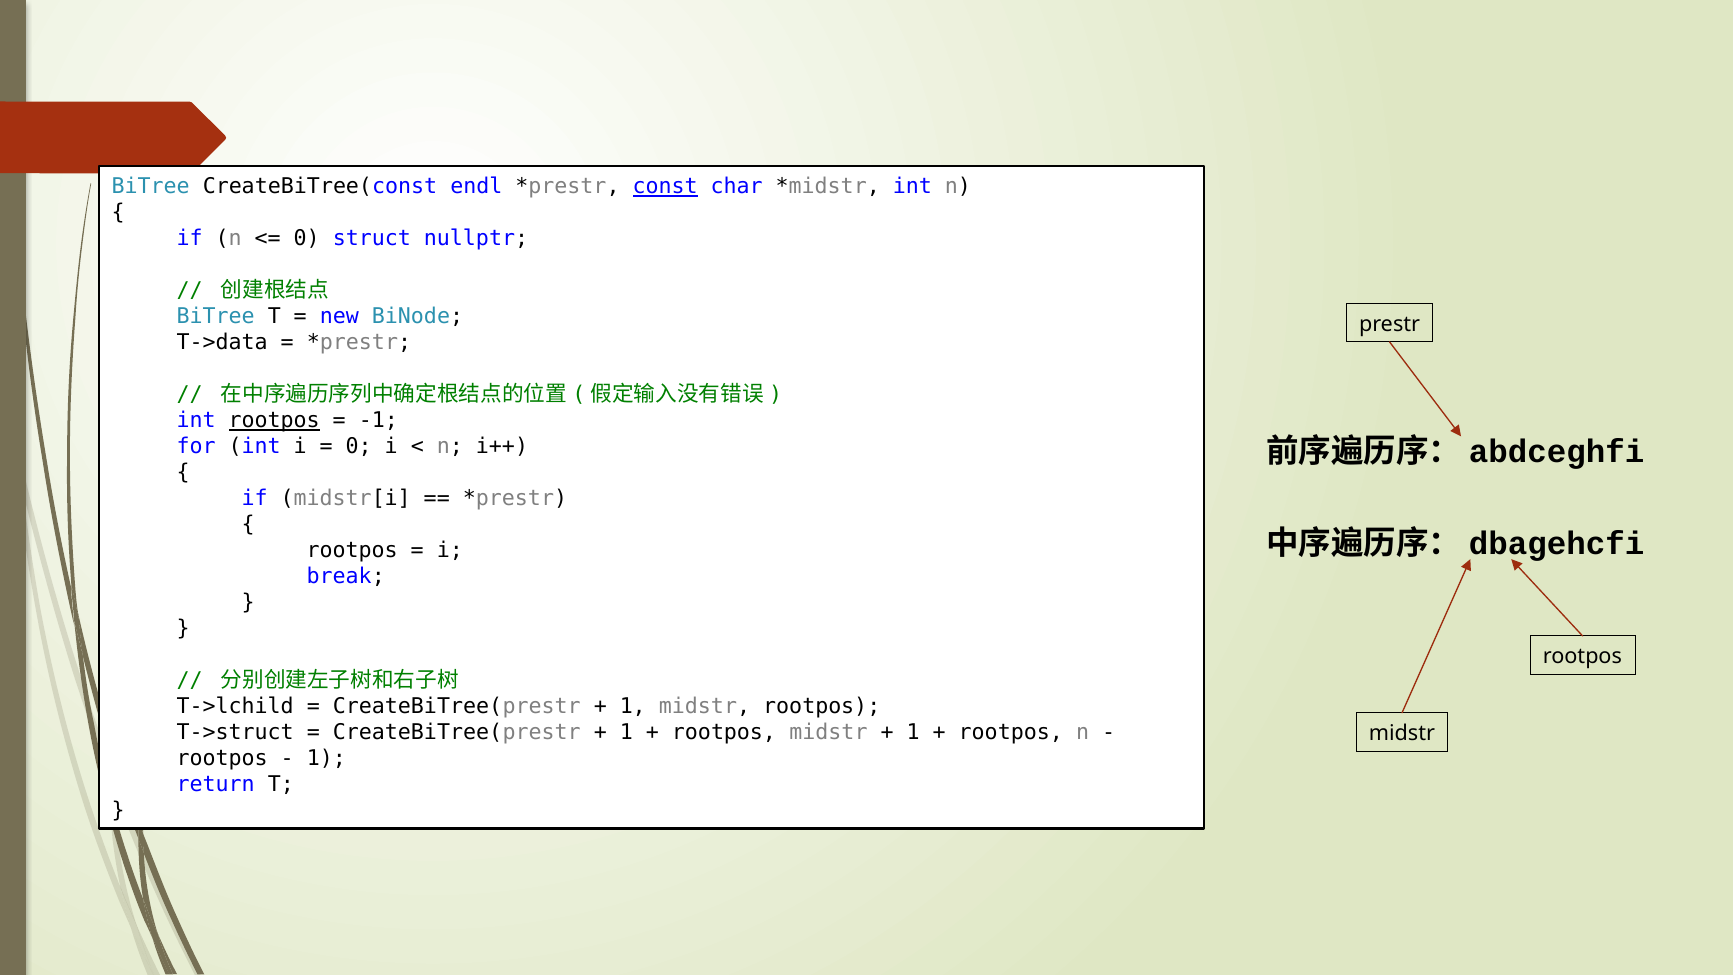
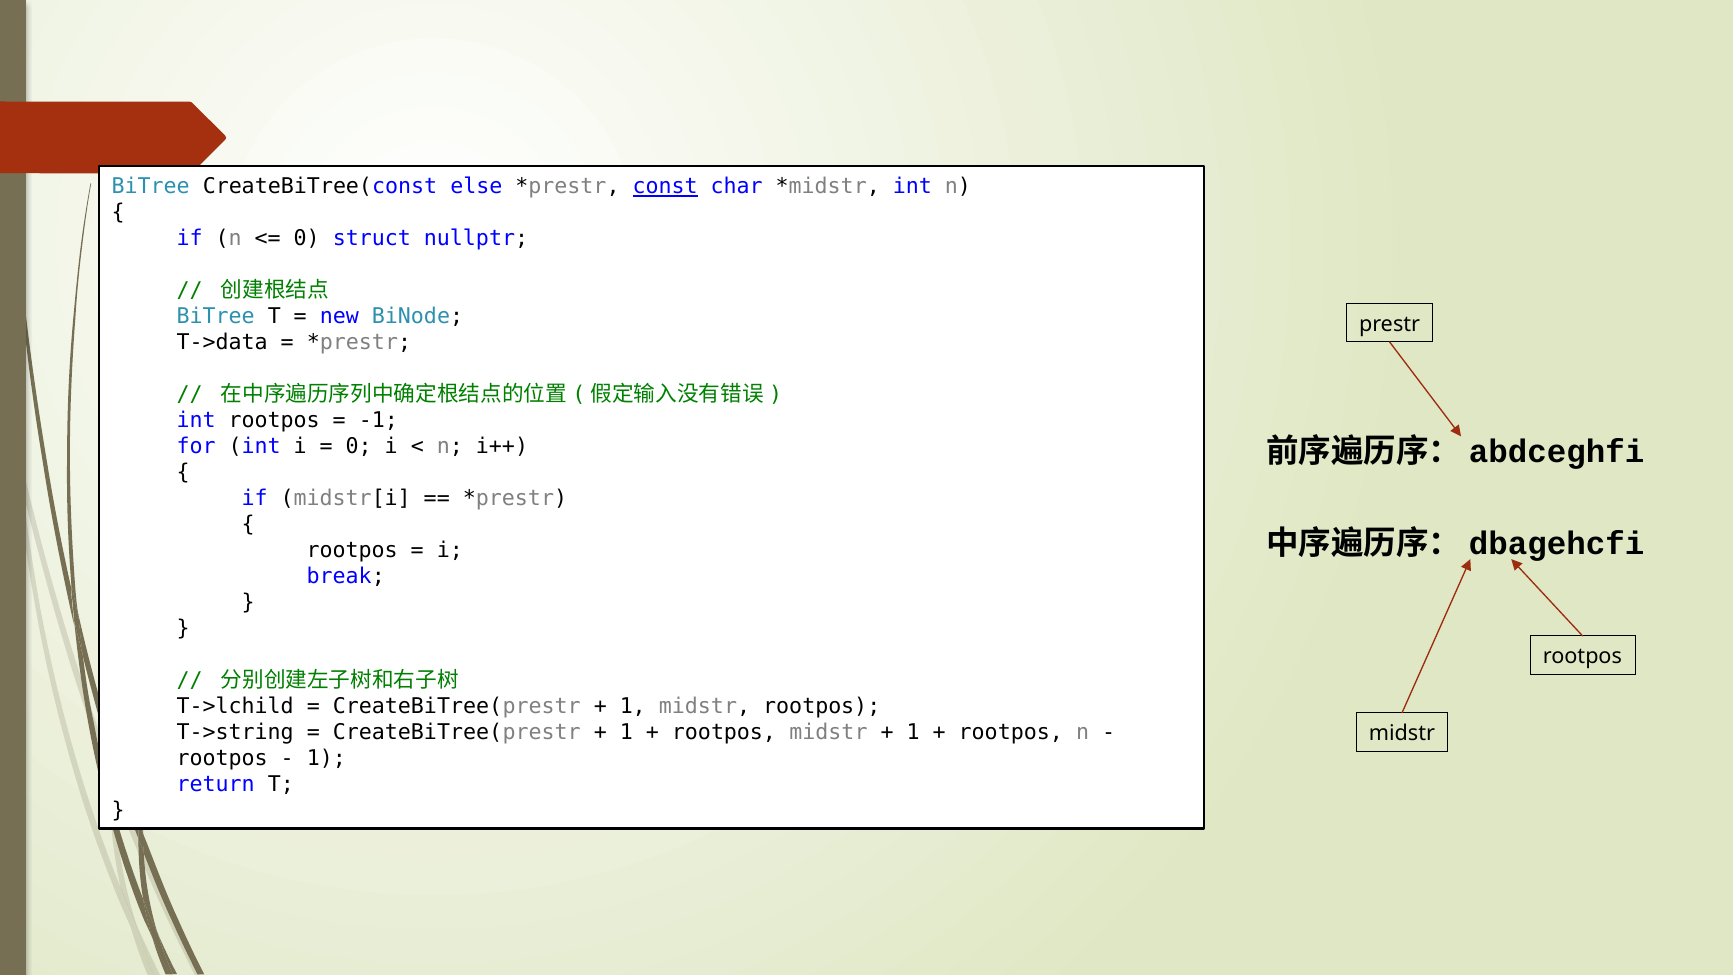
endl: endl -> else
rootpos at (274, 421) underline: present -> none
T->struct: T->struct -> T->string
